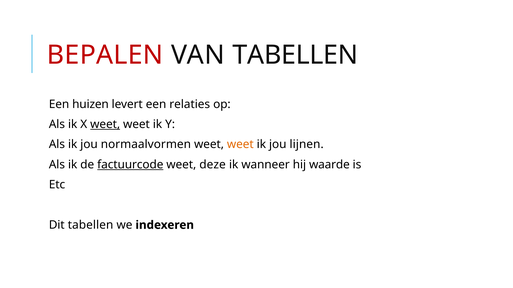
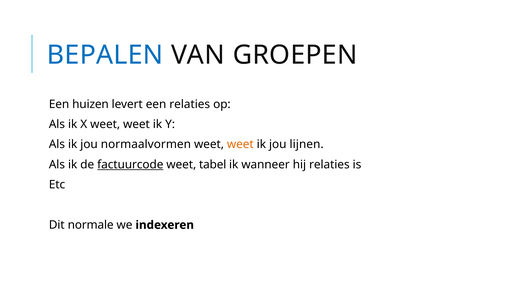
BEPALEN colour: red -> blue
VAN TABELLEN: TABELLEN -> GROEPEN
weet at (105, 125) underline: present -> none
deze: deze -> tabel
hij waarde: waarde -> relaties
Dit tabellen: tabellen -> normale
